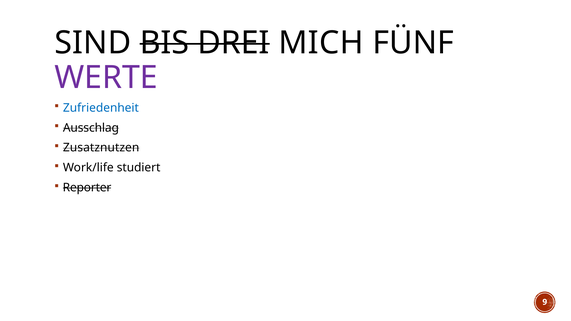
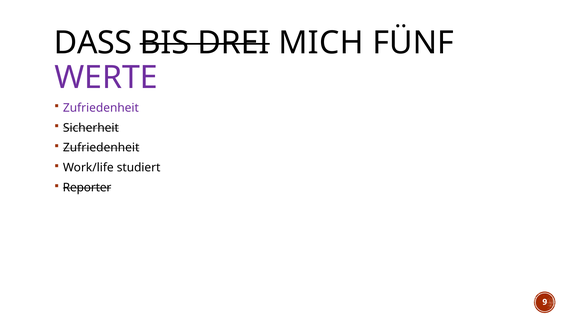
SIND: SIND -> DASS
Zufriedenheit at (101, 108) colour: blue -> purple
Ausschlag: Ausschlag -> Sicherheit
Zusatznutzen at (101, 148): Zusatznutzen -> Zufriedenheit
